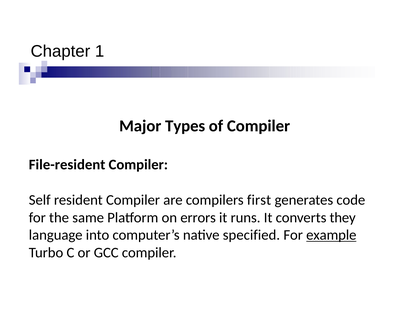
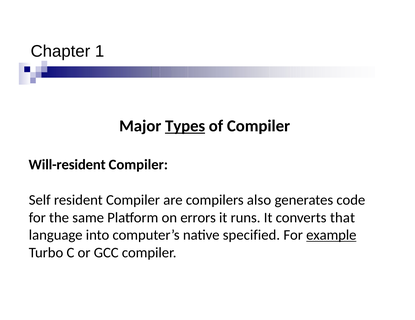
Types underline: none -> present
File-resident: File-resident -> Will-resident
first: first -> also
they: they -> that
